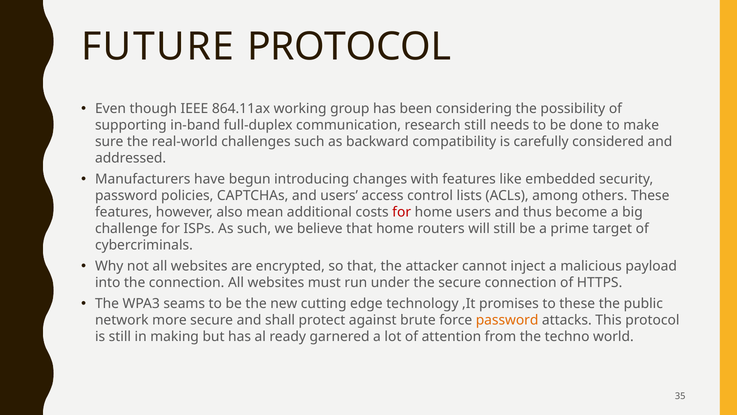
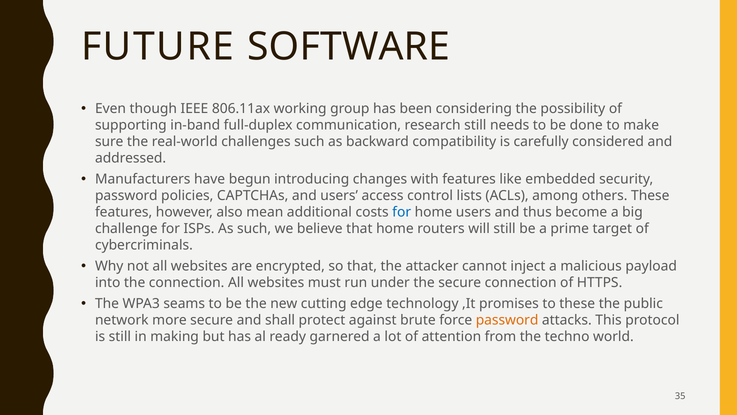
FUTURE PROTOCOL: PROTOCOL -> SOFTWARE
864.11ax: 864.11ax -> 806.11ax
for at (402, 212) colour: red -> blue
